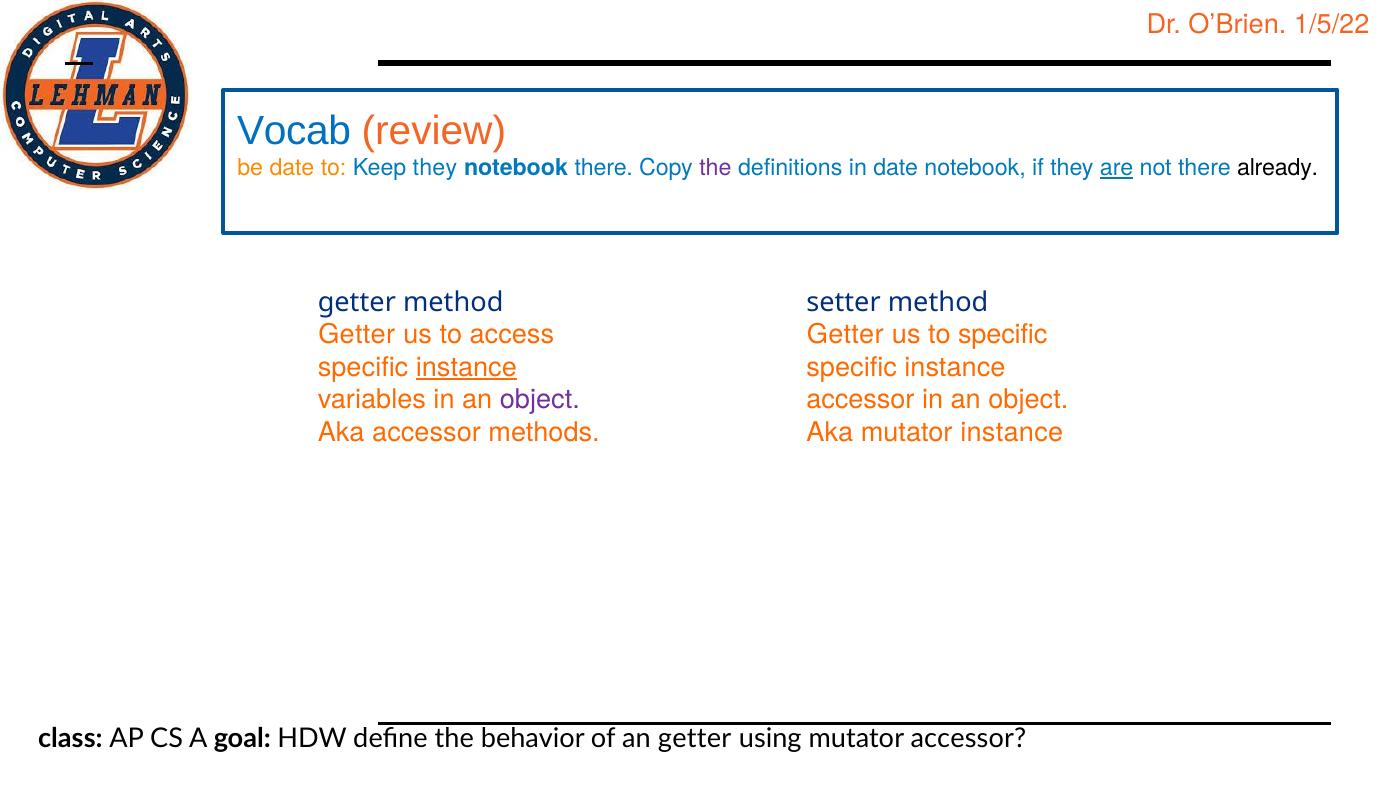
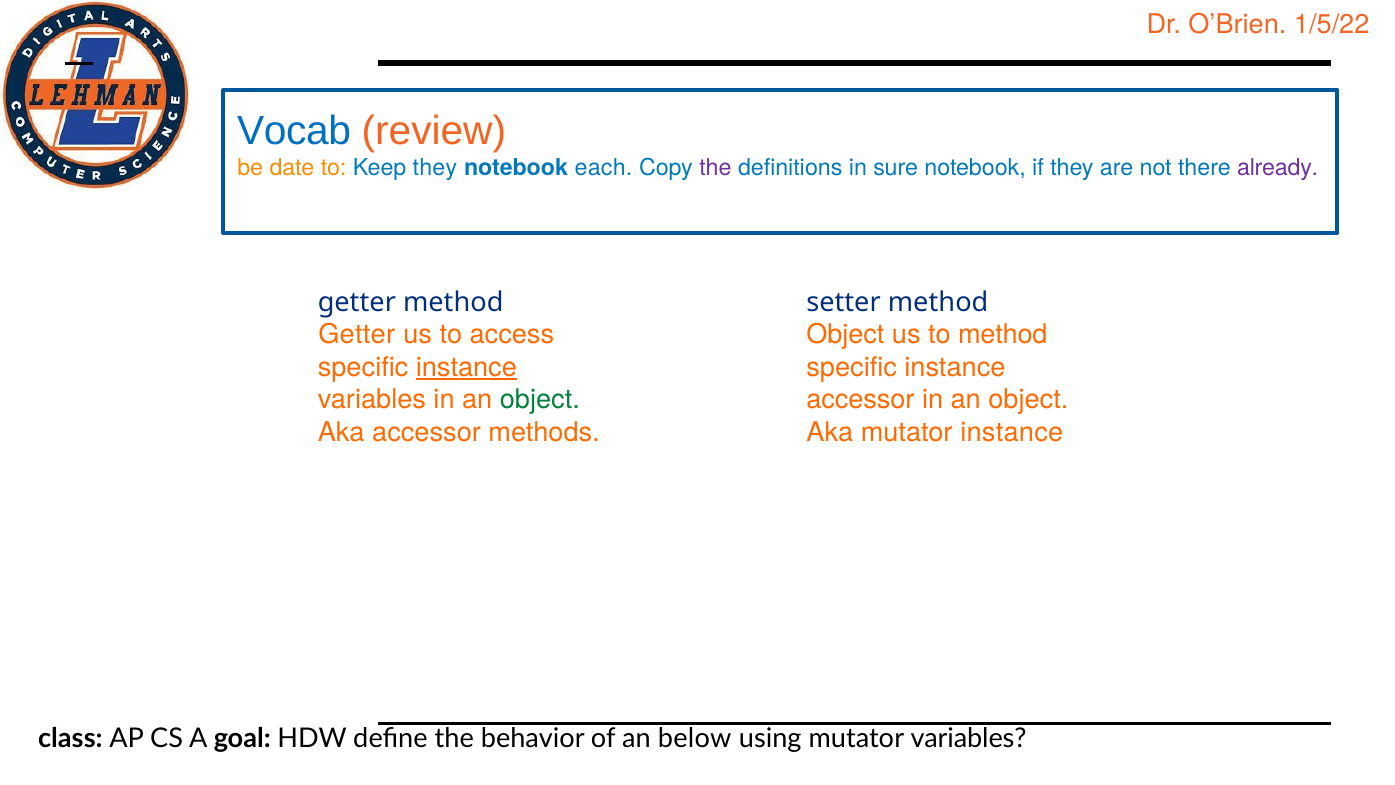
notebook there: there -> each
in date: date -> sure
are underline: present -> none
already colour: black -> purple
Getter at (845, 335): Getter -> Object
to specific: specific -> method
object at (540, 400) colour: purple -> green
an getter: getter -> below
mutator accessor: accessor -> variables
